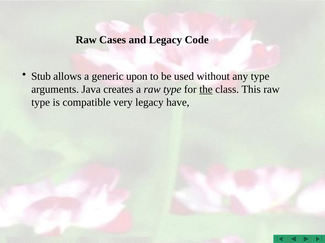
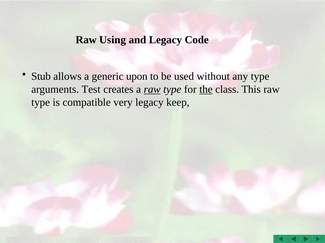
Cases: Cases -> Using
Java: Java -> Test
raw at (152, 90) underline: none -> present
have: have -> keep
